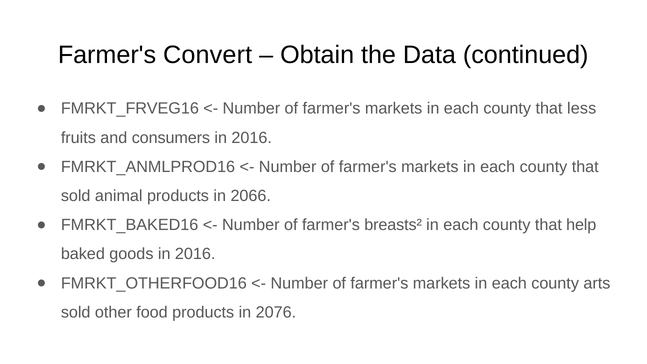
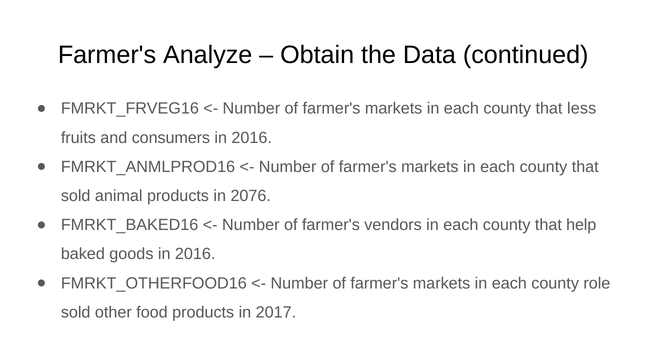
Convert: Convert -> Analyze
2066: 2066 -> 2076
breasts²: breasts² -> vendors
arts: arts -> role
2076: 2076 -> 2017
